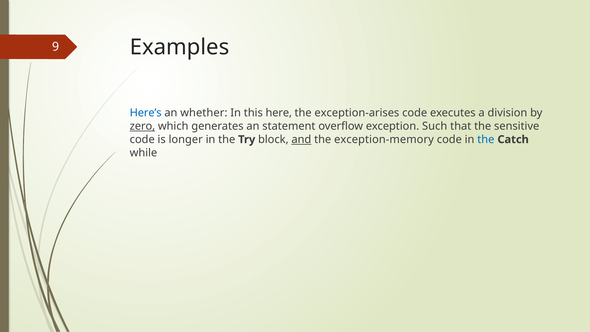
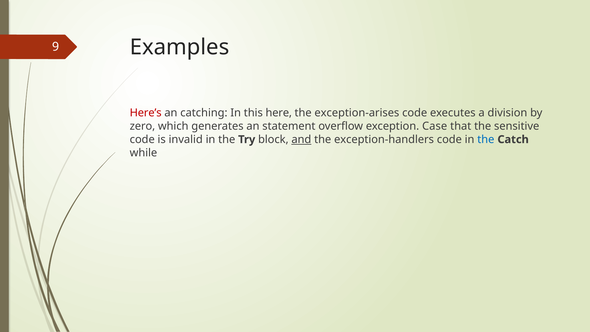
Here’s colour: blue -> red
whether: whether -> catching
zero underline: present -> none
Such: Such -> Case
longer: longer -> invalid
exception-memory: exception-memory -> exception-handlers
